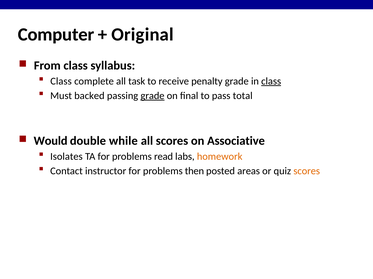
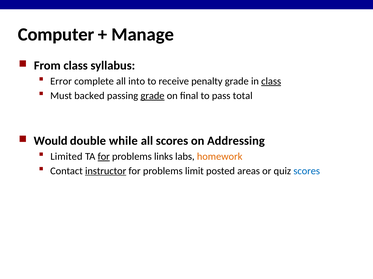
Original: Original -> Manage
Class at (61, 81): Class -> Error
task: task -> into
Associative: Associative -> Addressing
Isolates: Isolates -> Limited
for at (104, 157) underline: none -> present
read: read -> links
instructor underline: none -> present
then: then -> limit
scores at (307, 171) colour: orange -> blue
